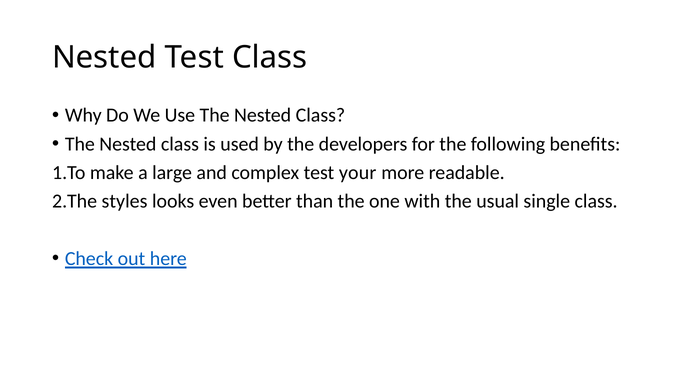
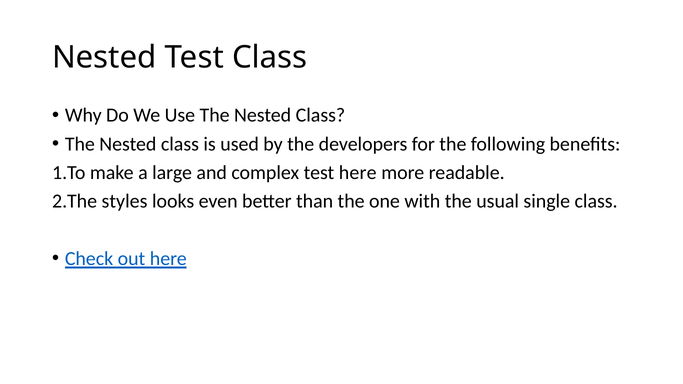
test your: your -> here
